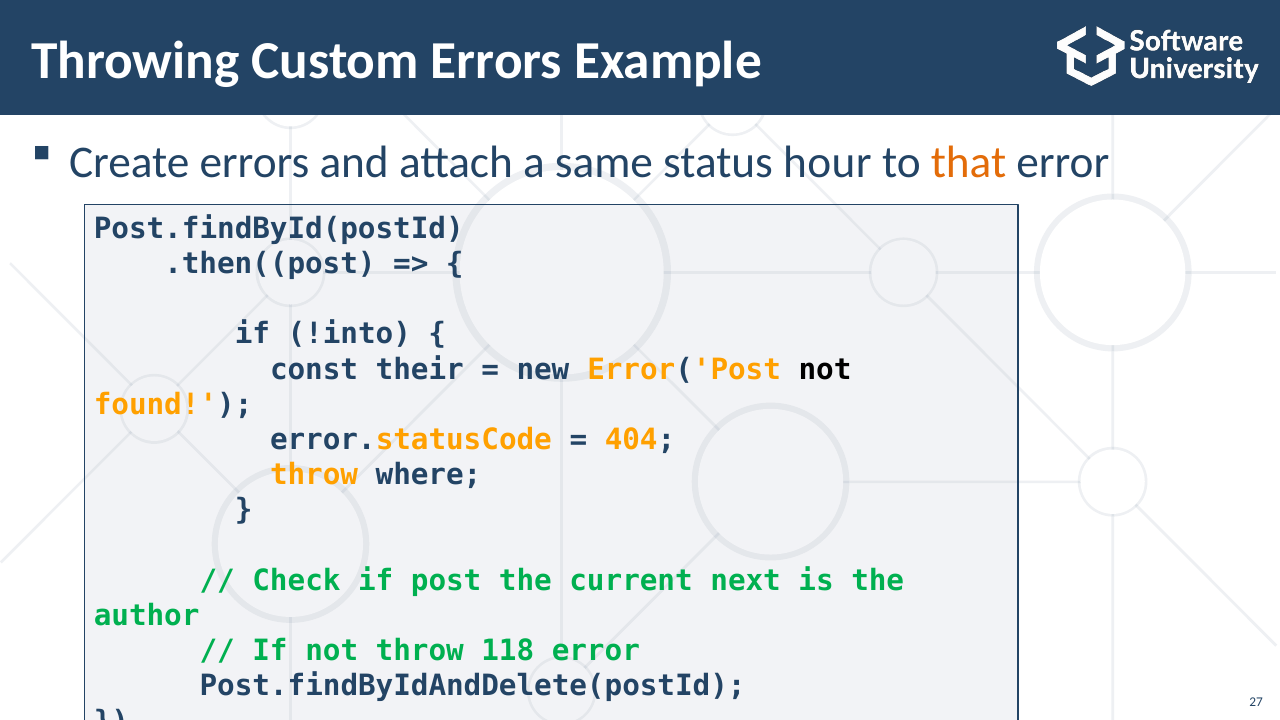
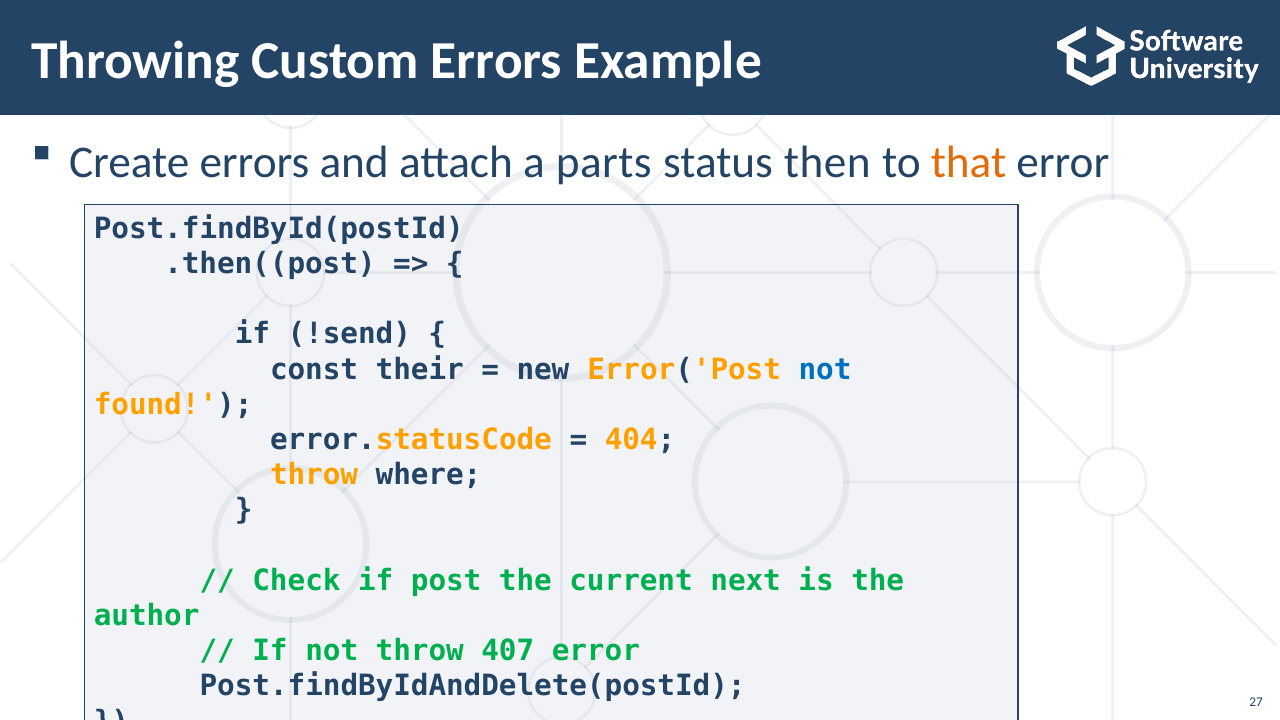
same: same -> parts
hour: hour -> then
!into: !into -> !send
not at (825, 369) colour: black -> blue
118: 118 -> 407
